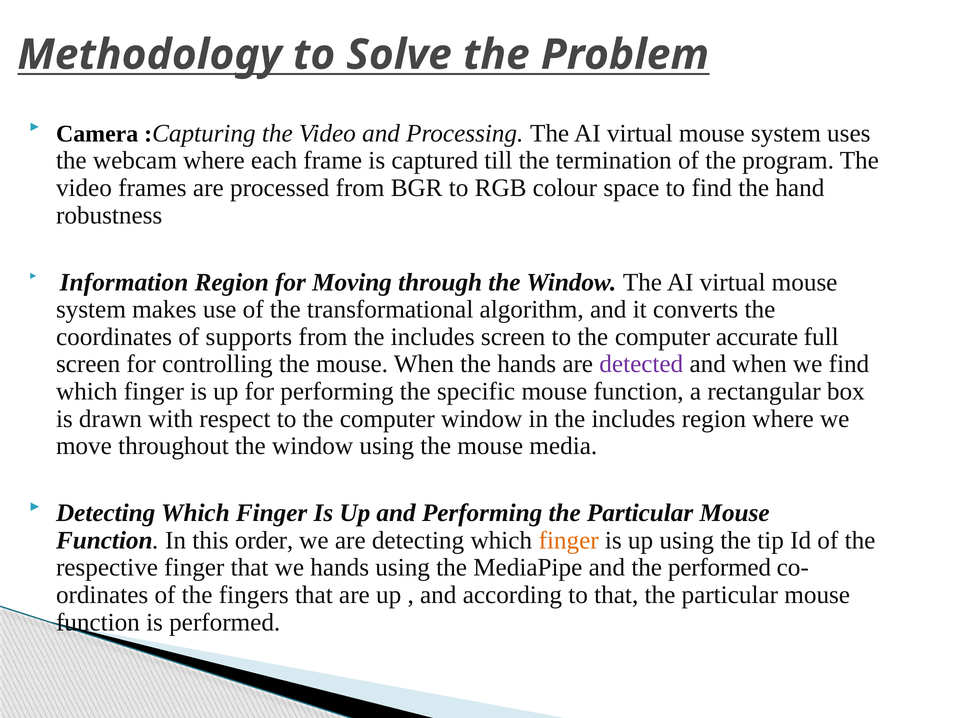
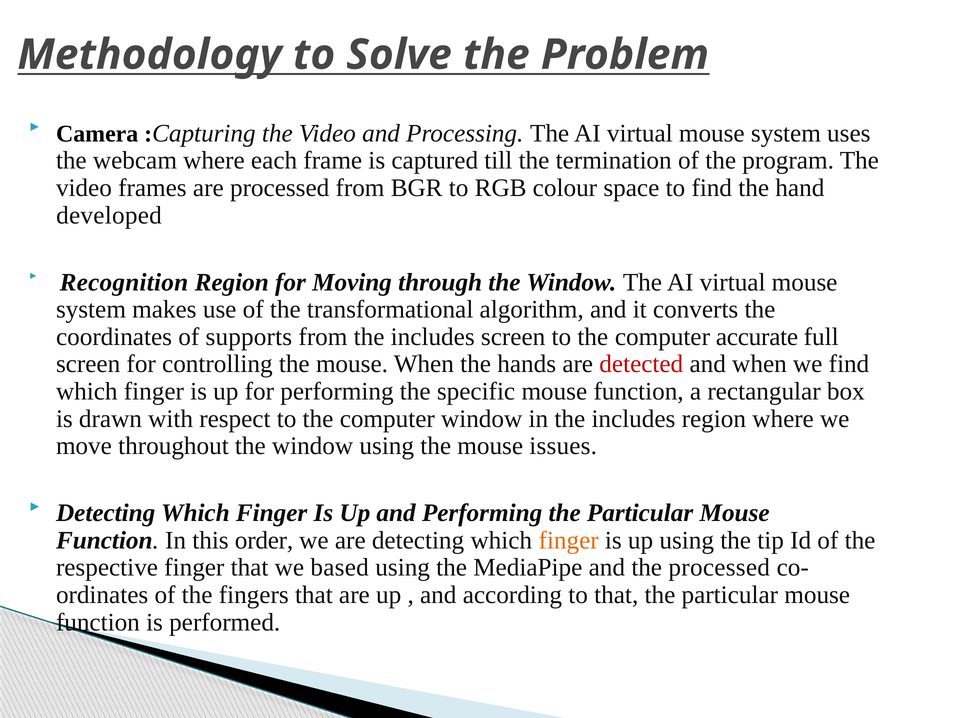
robustness: robustness -> developed
Information: Information -> Recognition
detected colour: purple -> red
media: media -> issues
we hands: hands -> based
the performed: performed -> processed
